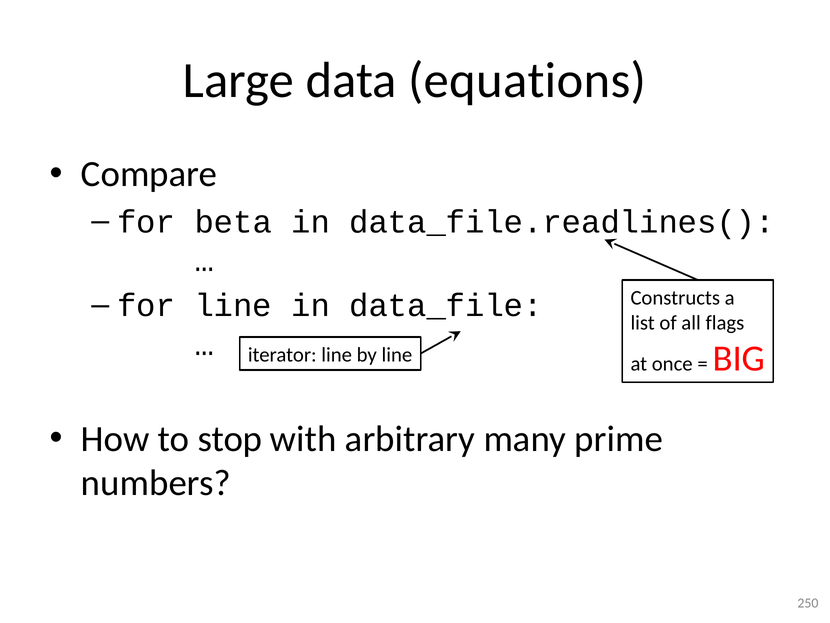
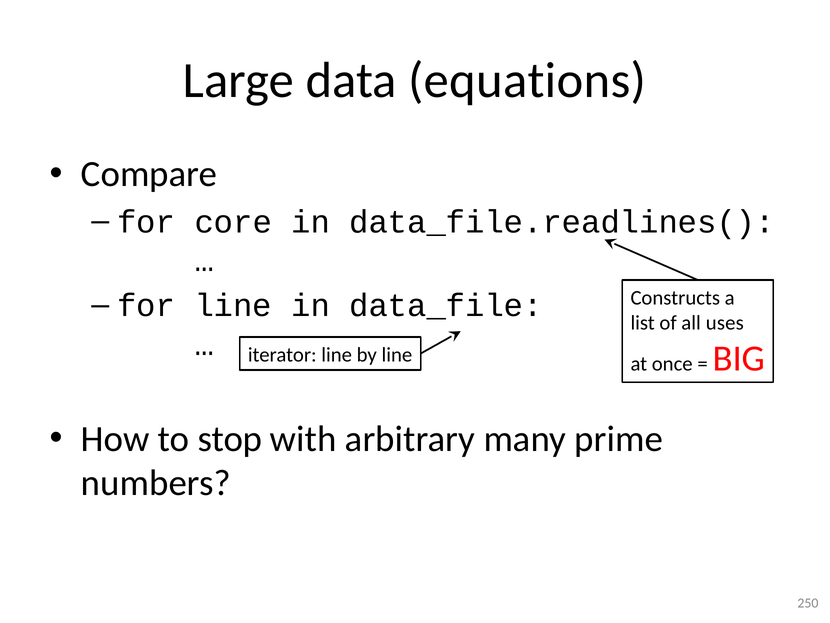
beta: beta -> core
flags: flags -> uses
